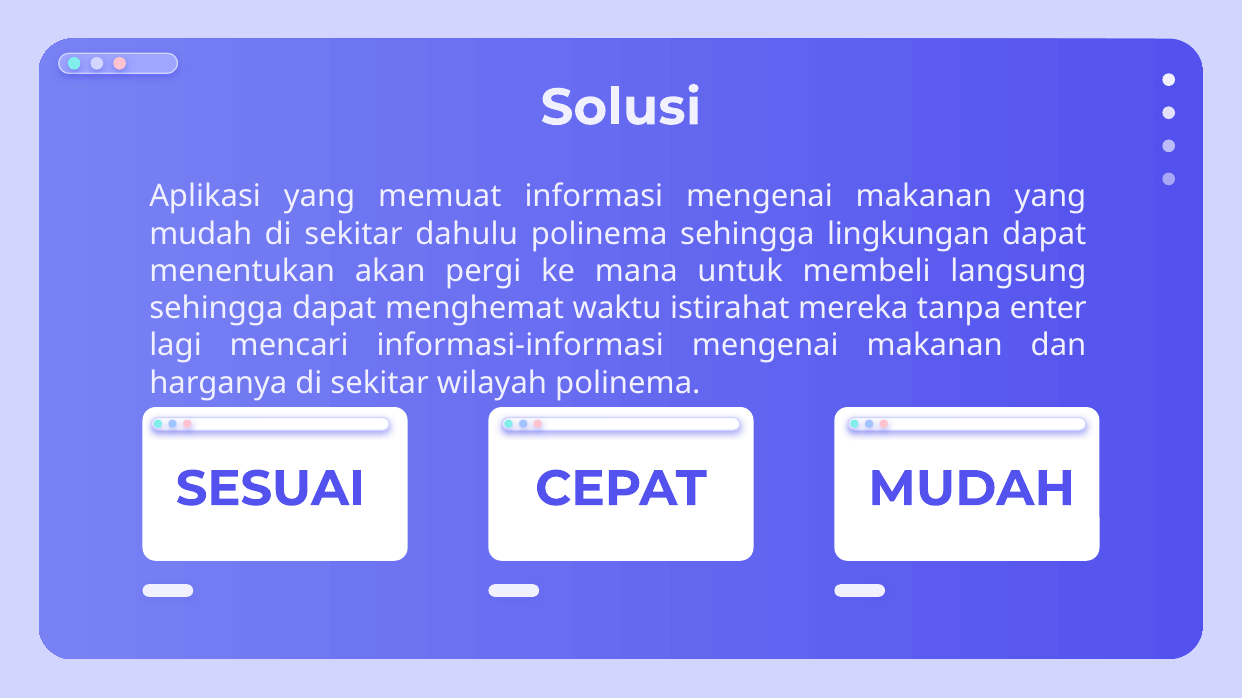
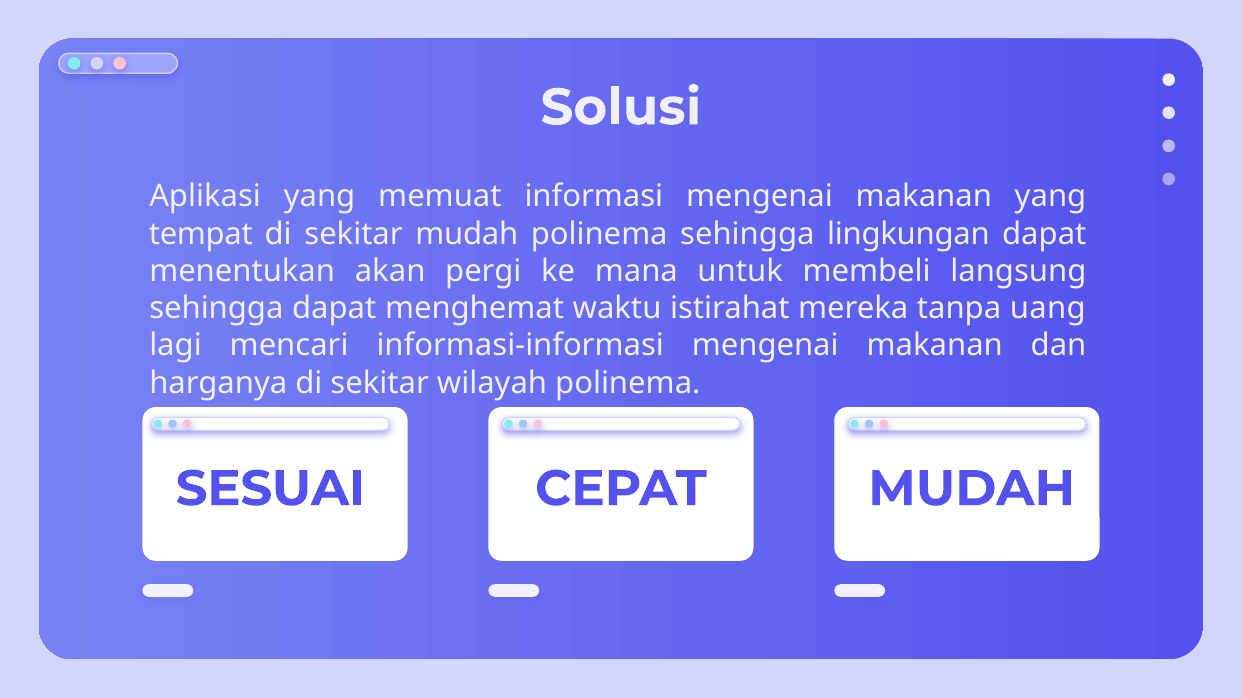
mudah at (201, 234): mudah -> tempat
sekitar dahulu: dahulu -> mudah
enter: enter -> uang
